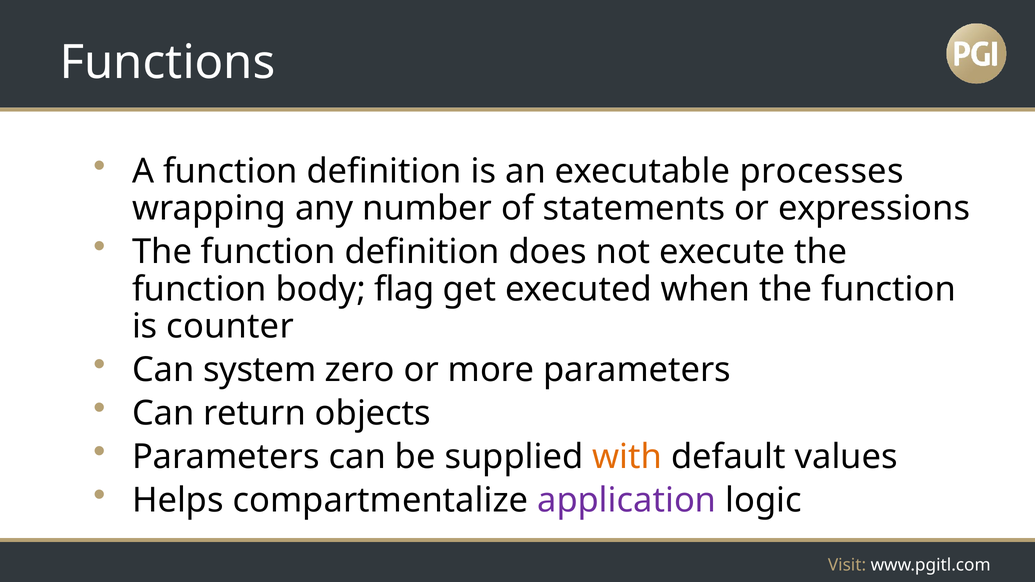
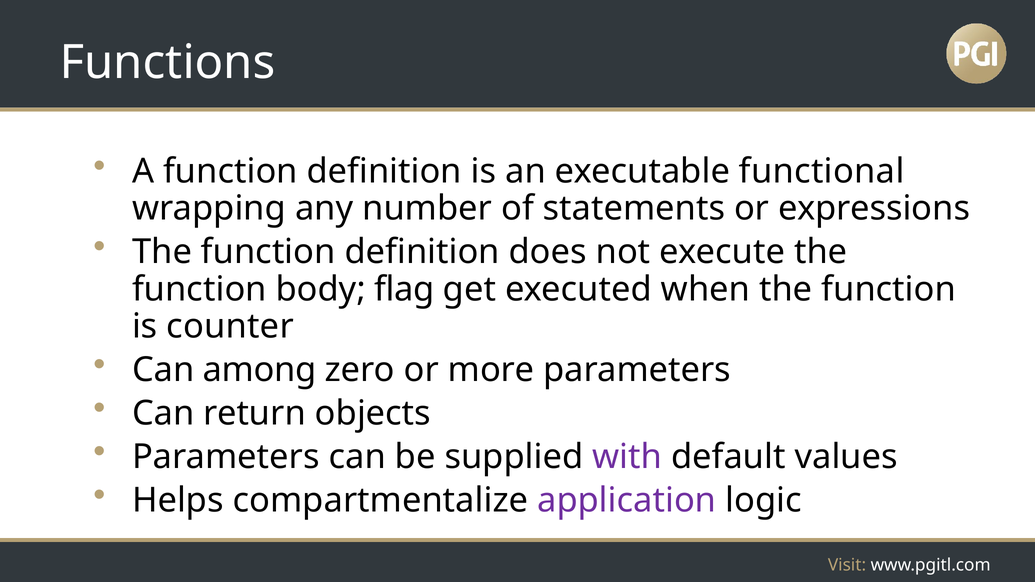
processes: processes -> functional
system: system -> among
with colour: orange -> purple
